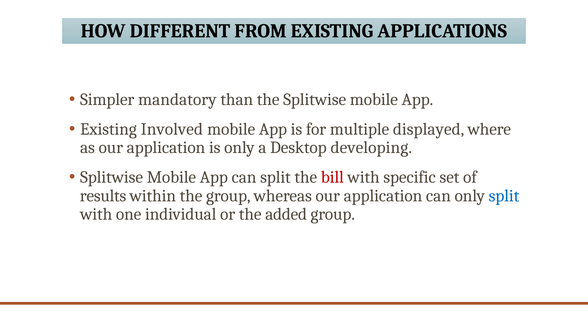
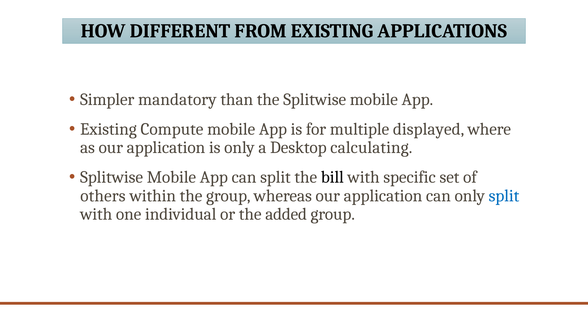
Involved: Involved -> Compute
developing: developing -> calculating
bill colour: red -> black
results: results -> others
